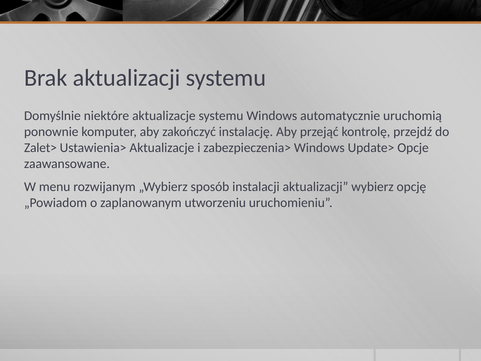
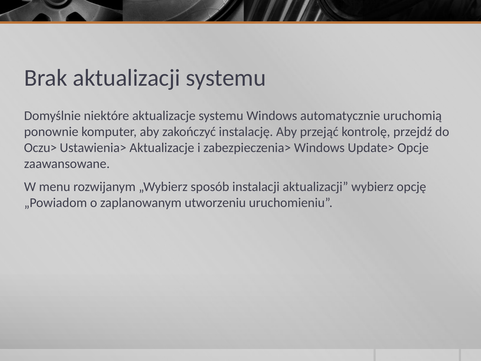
Zalet>: Zalet> -> Oczu>
